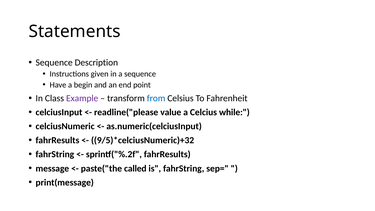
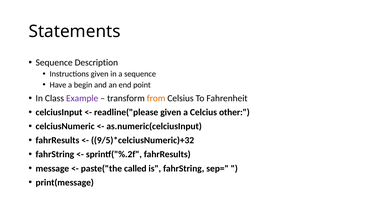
from colour: blue -> orange
readline("please value: value -> given
while: while -> other
